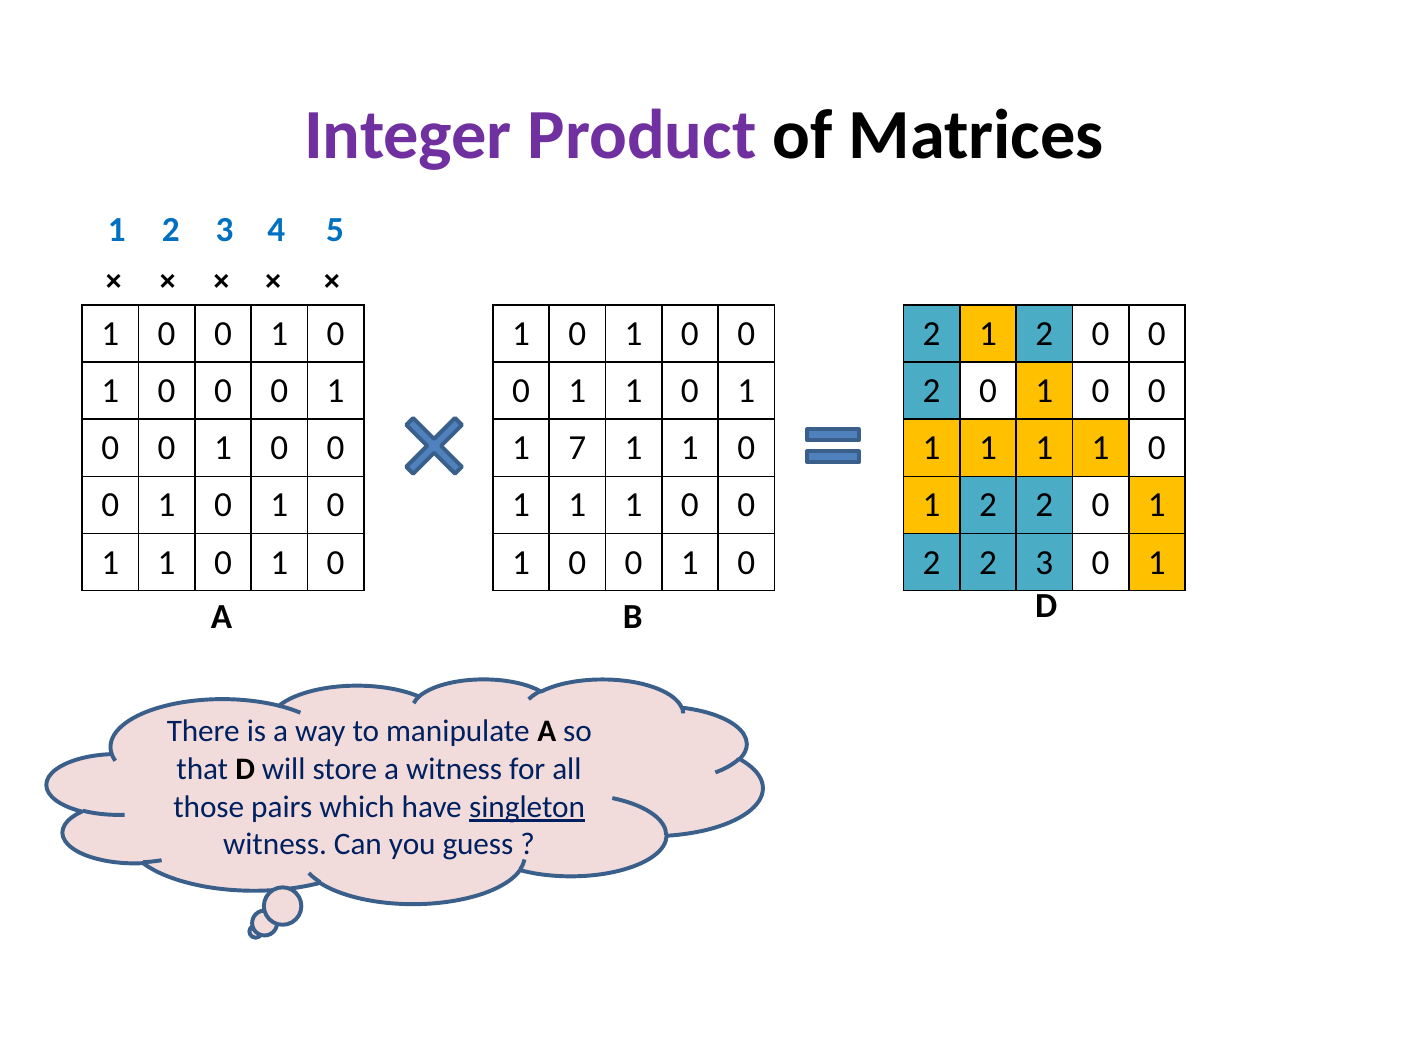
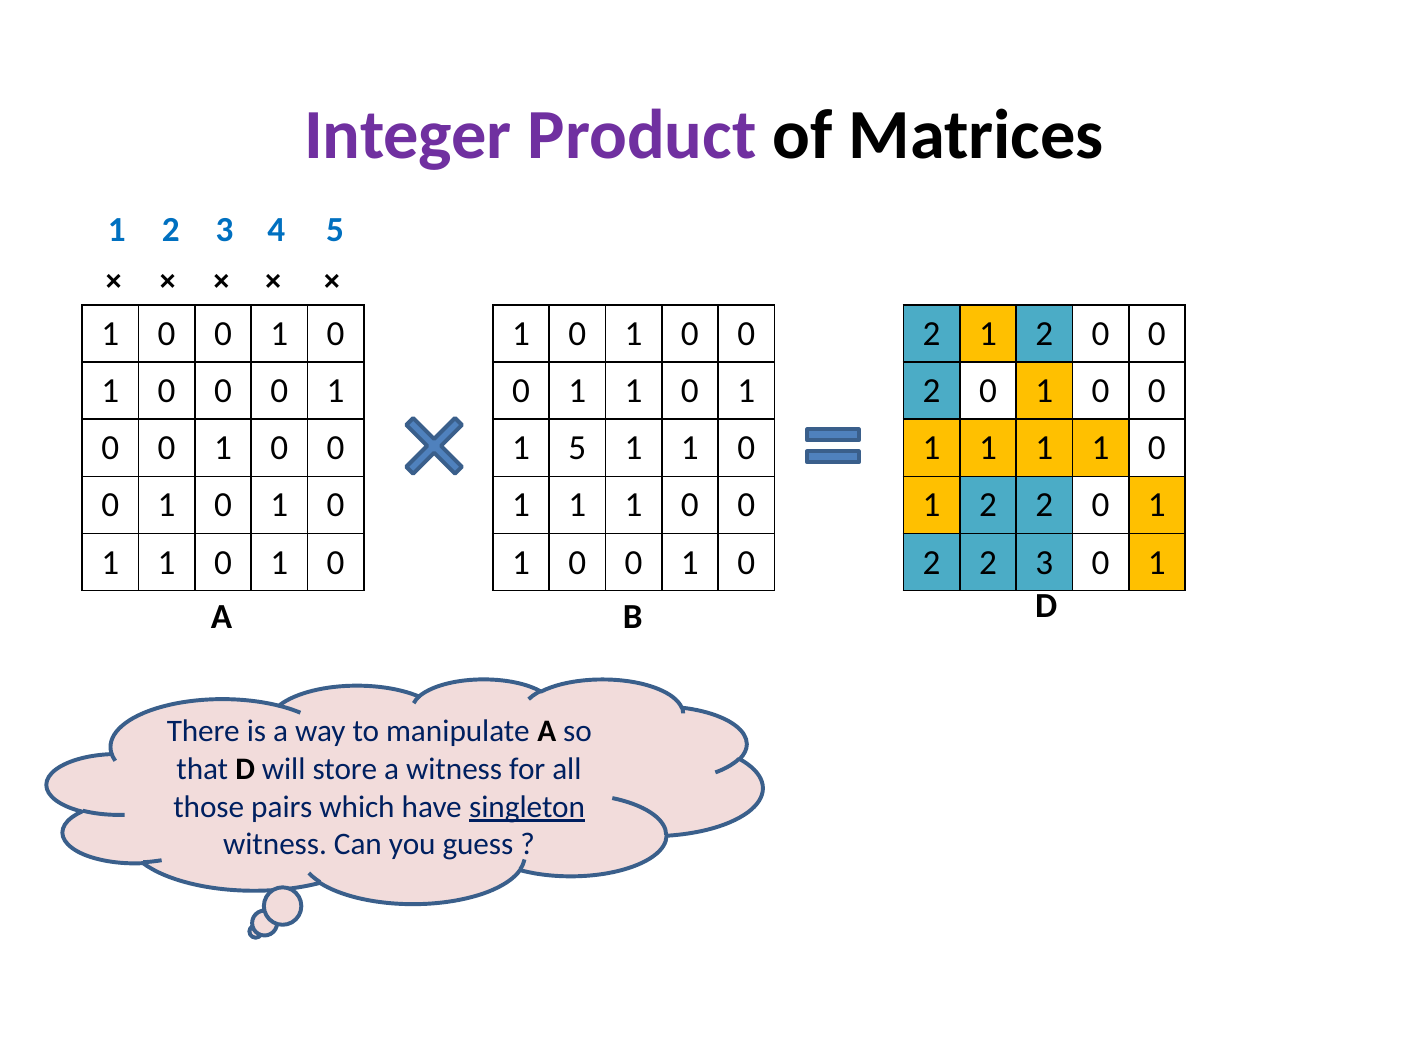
1 7: 7 -> 5
